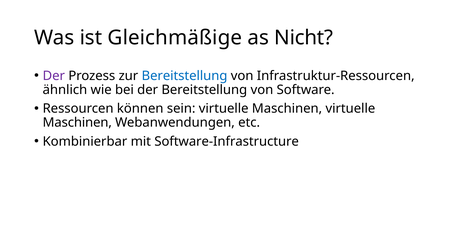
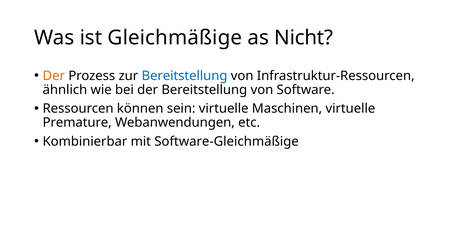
Der at (54, 76) colour: purple -> orange
Maschinen at (77, 123): Maschinen -> Premature
Software-Infrastructure: Software-Infrastructure -> Software-Gleichmäßige
